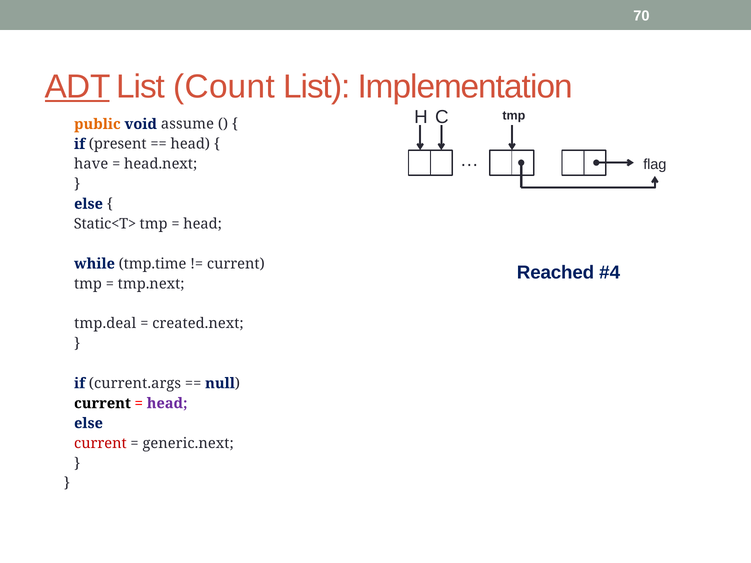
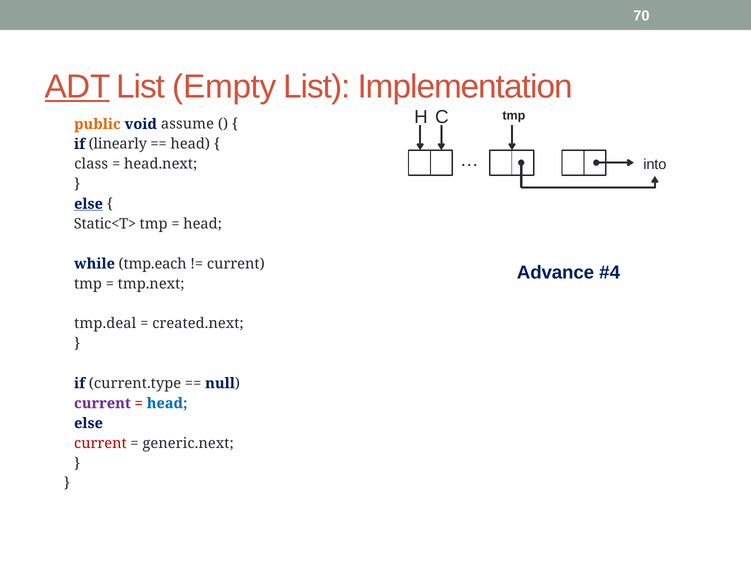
Count: Count -> Empty
present: present -> linearly
flag: flag -> into
have: have -> class
else at (88, 204) underline: none -> present
tmp.time: tmp.time -> tmp.each
Reached: Reached -> Advance
current.args: current.args -> current.type
current at (102, 404) colour: black -> purple
head at (167, 404) colour: purple -> blue
